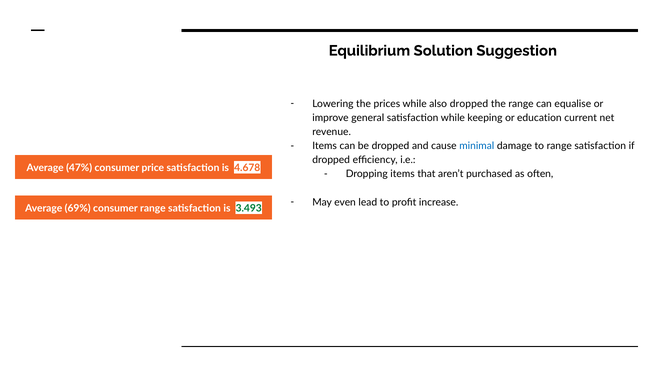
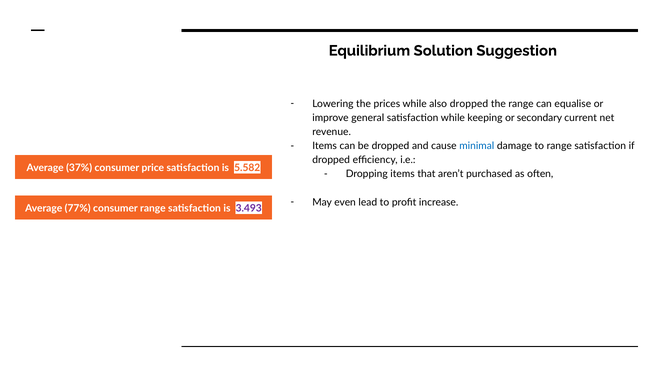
education: education -> secondary
47%: 47% -> 37%
4.678: 4.678 -> 5.582
69%: 69% -> 77%
3.493 colour: green -> purple
